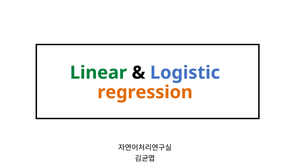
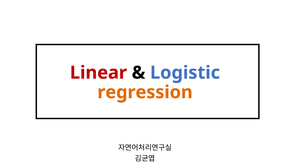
Linear colour: green -> red
